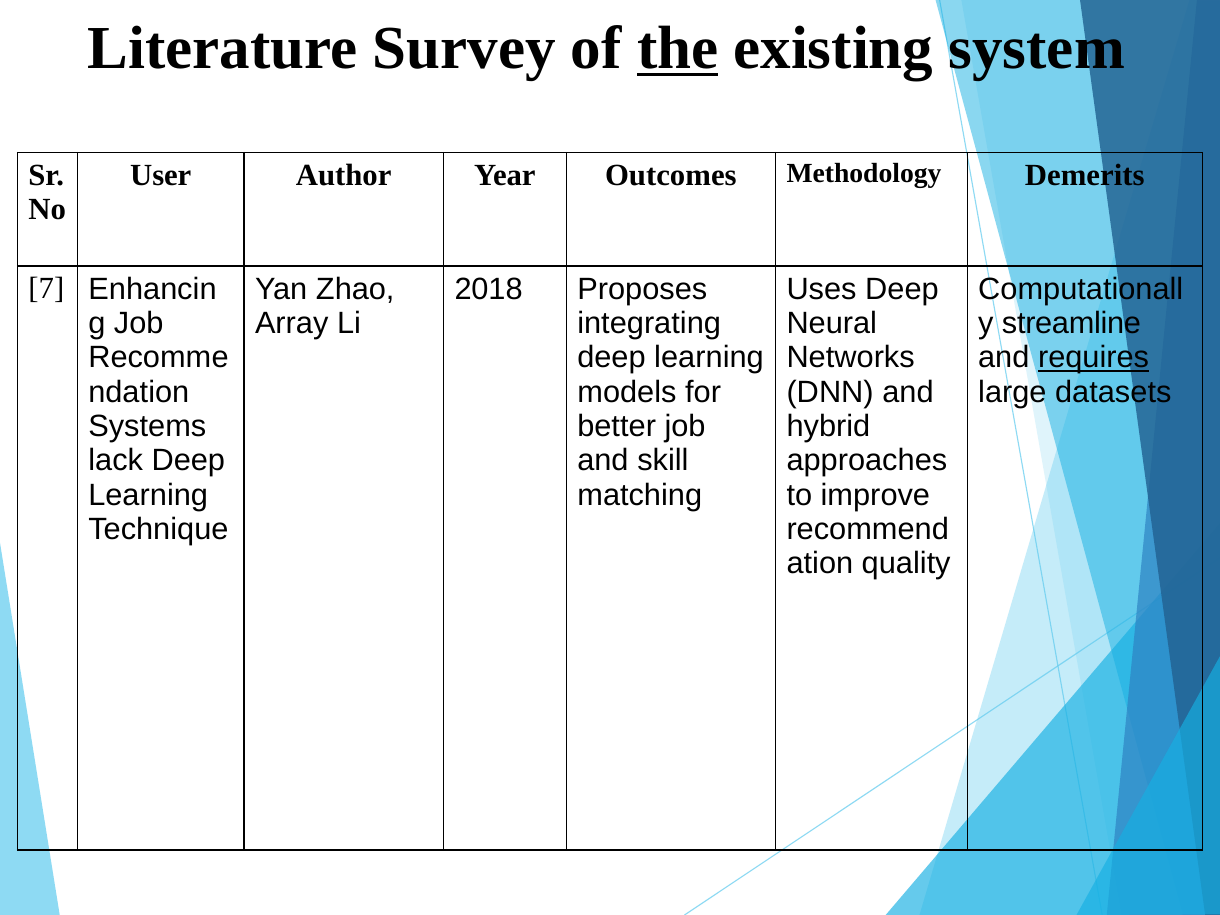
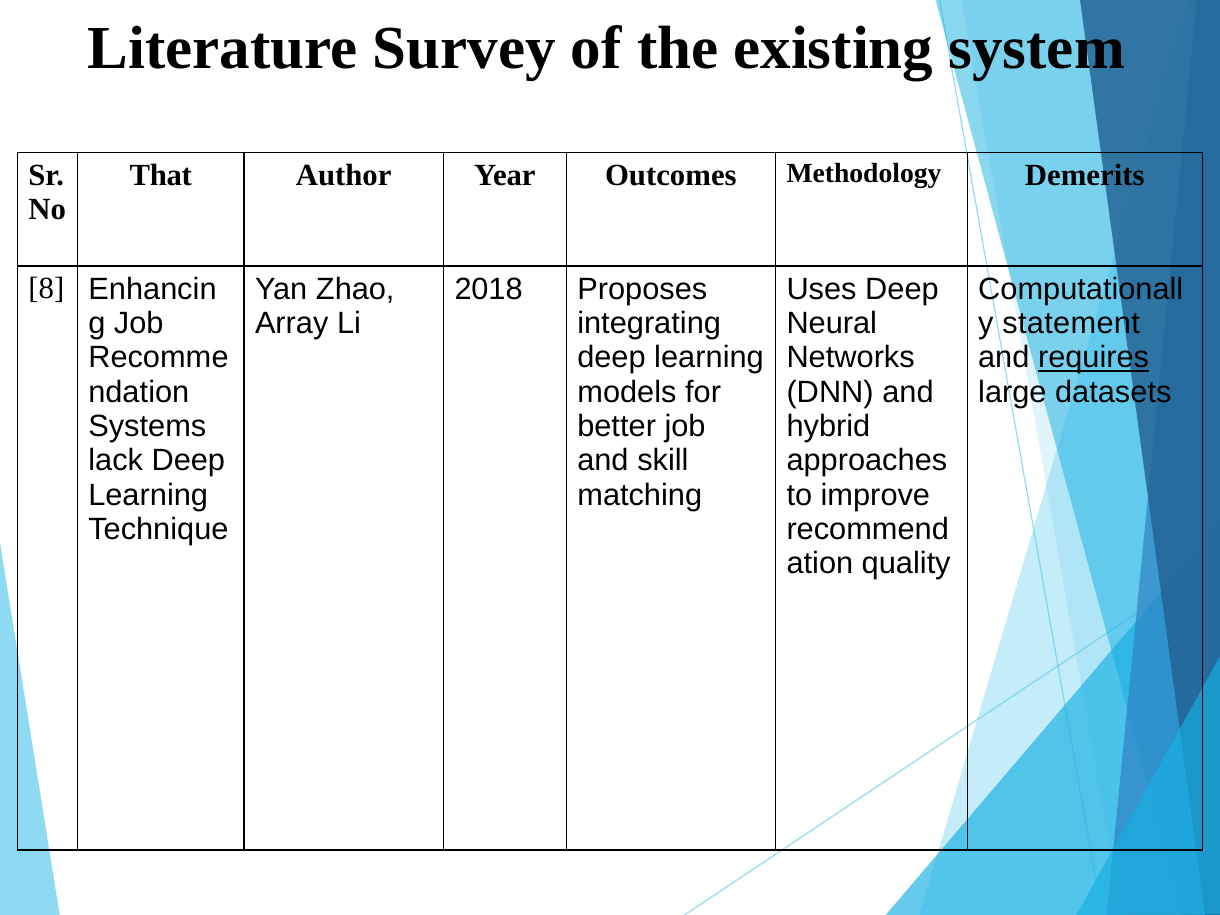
the underline: present -> none
User: User -> That
7: 7 -> 8
streamline: streamline -> statement
